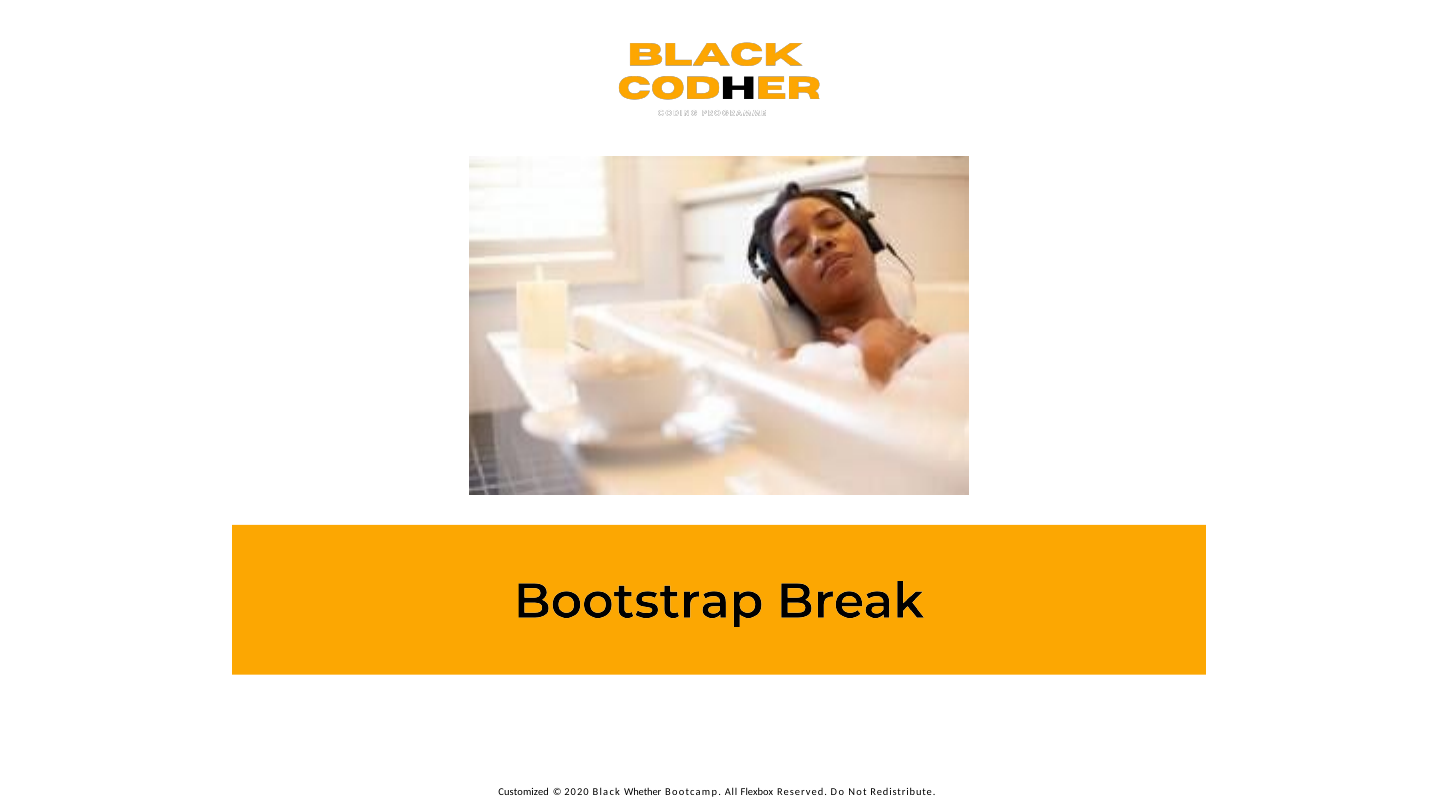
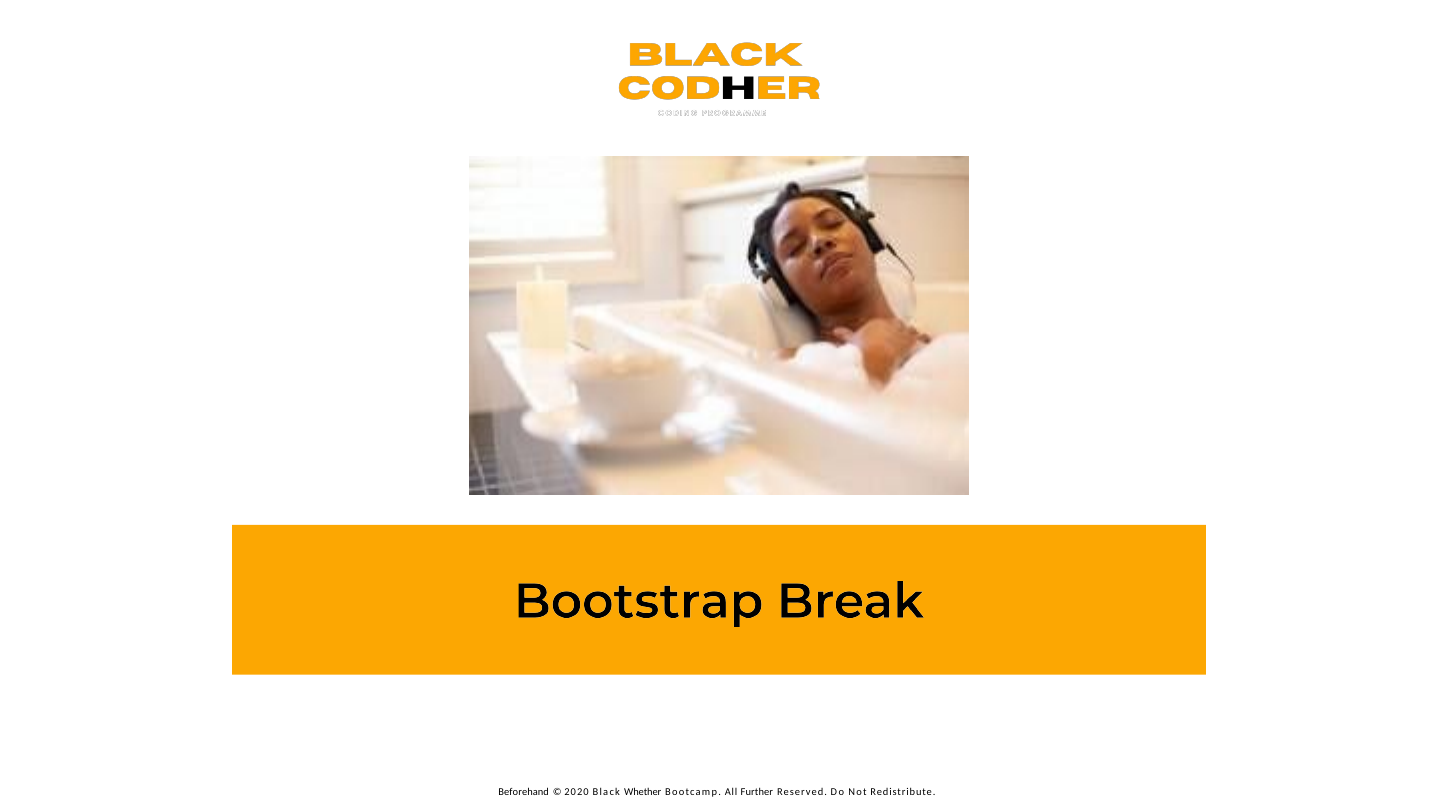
Customized: Customized -> Beforehand
Flexbox: Flexbox -> Further
